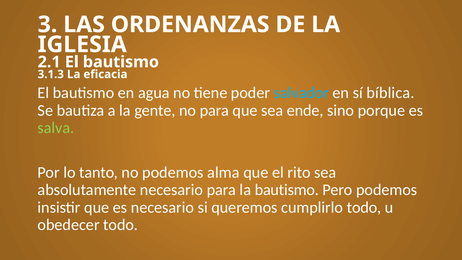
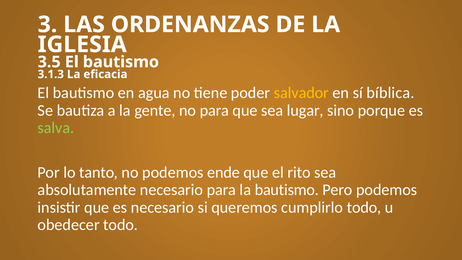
2.1: 2.1 -> 3.5
salvador colour: light blue -> yellow
ende: ende -> lugar
alma: alma -> ende
